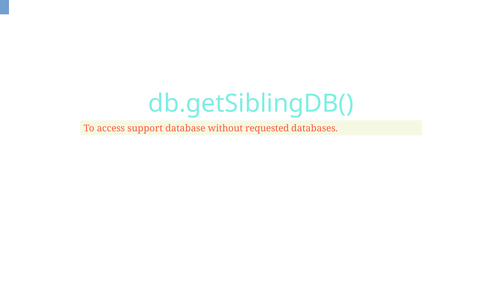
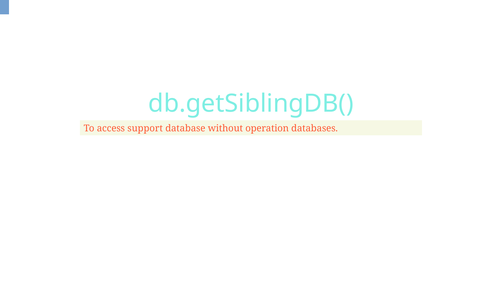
requested: requested -> operation
